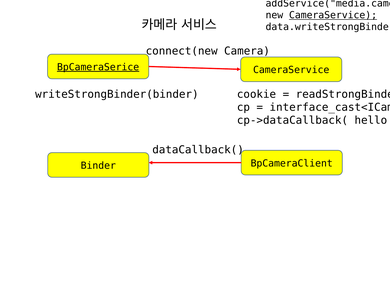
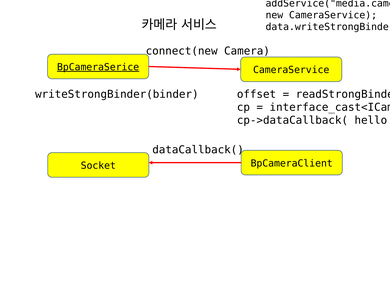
CameraService at (333, 15) underline: present -> none
cookie: cookie -> offset
Binder: Binder -> Socket
